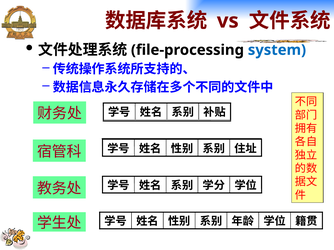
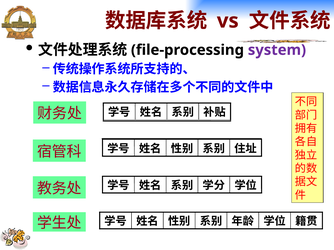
system colour: blue -> purple
